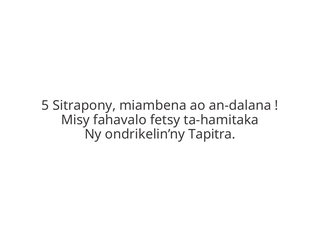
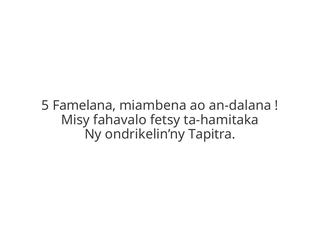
Sitrapony: Sitrapony -> Famelana
